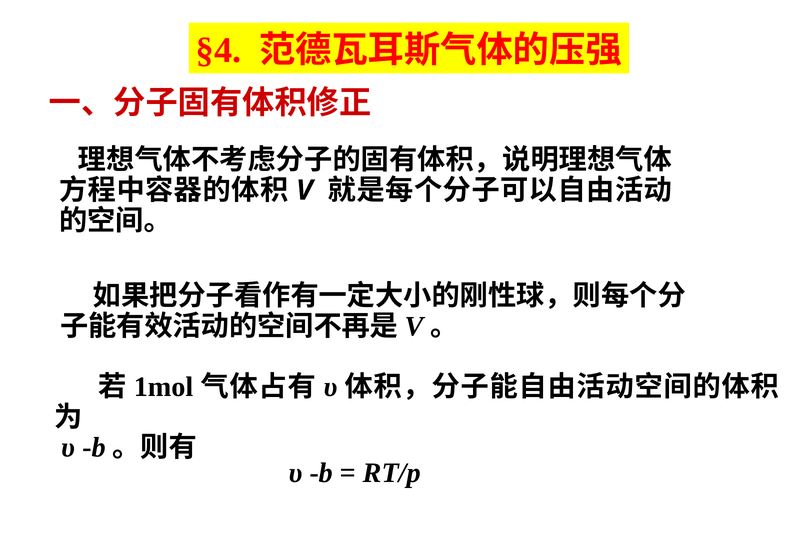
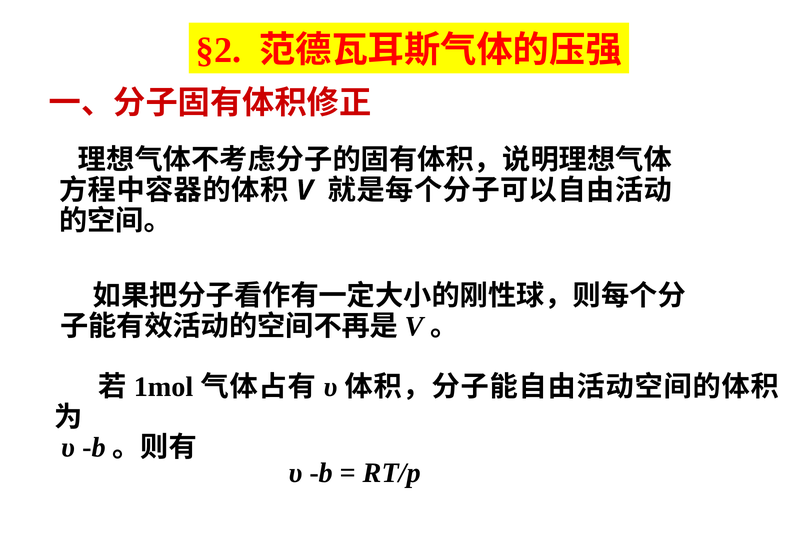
§4: §4 -> §2
